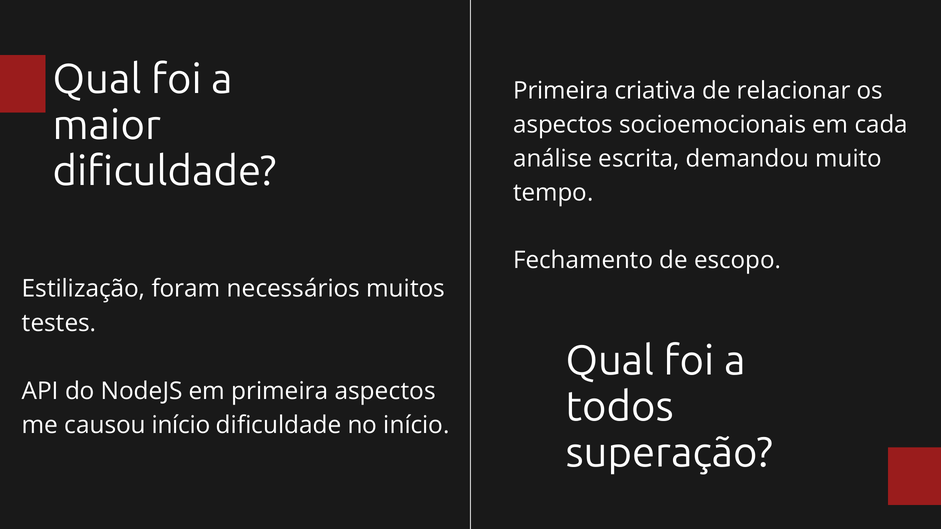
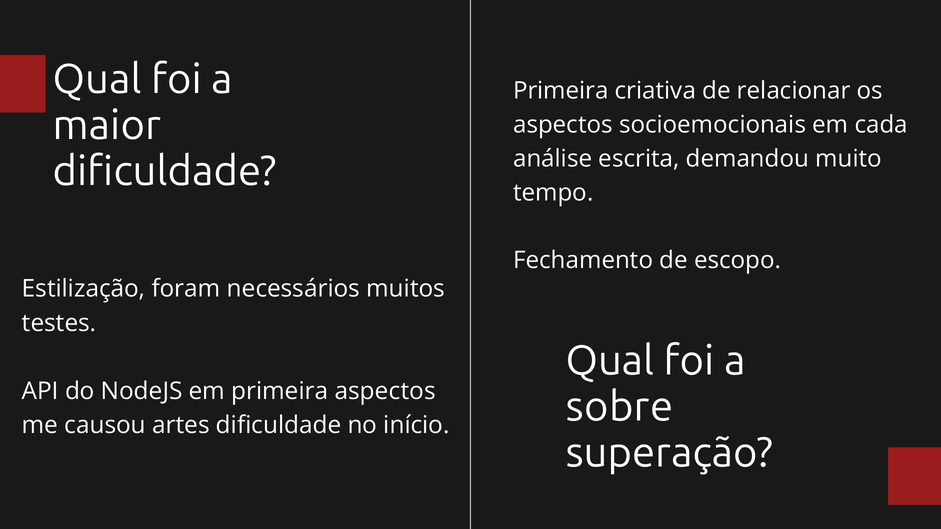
todos: todos -> sobre
causou início: início -> artes
